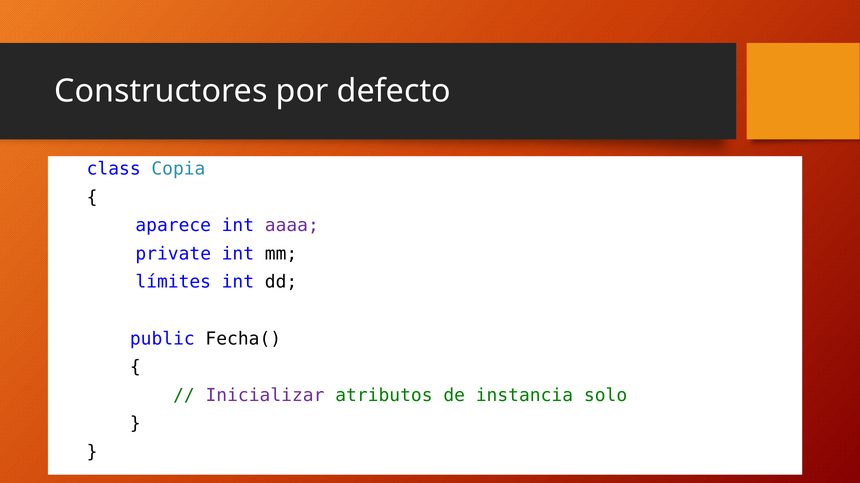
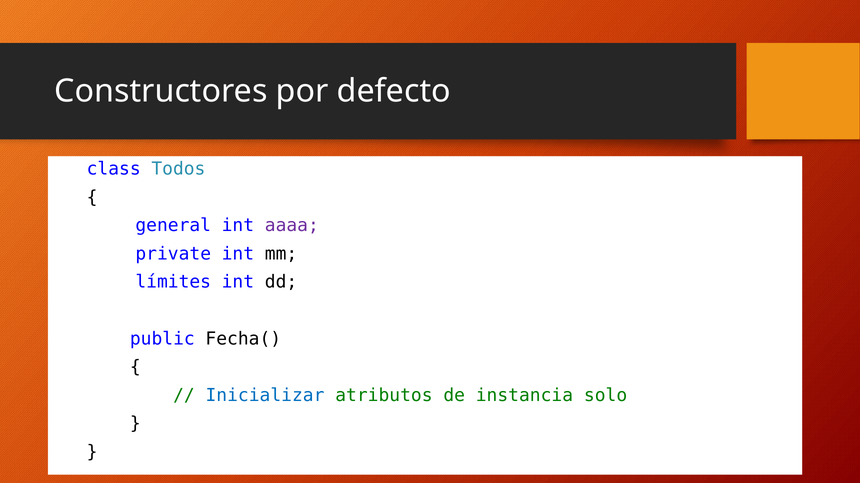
Copia: Copia -> Todos
aparece: aparece -> general
Inicializar colour: purple -> blue
